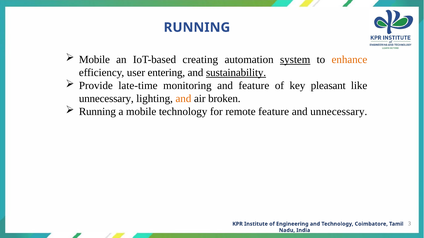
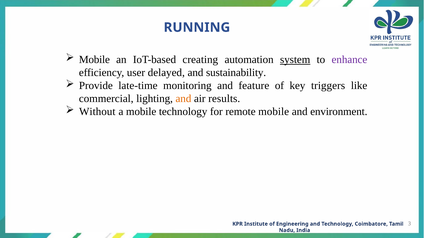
enhance colour: orange -> purple
entering: entering -> delayed
sustainability underline: present -> none
pleasant: pleasant -> triggers
unnecessary at (106, 99): unnecessary -> commercial
broken: broken -> results
Running at (97, 112): Running -> Without
remote feature: feature -> mobile
and unnecessary: unnecessary -> environment
